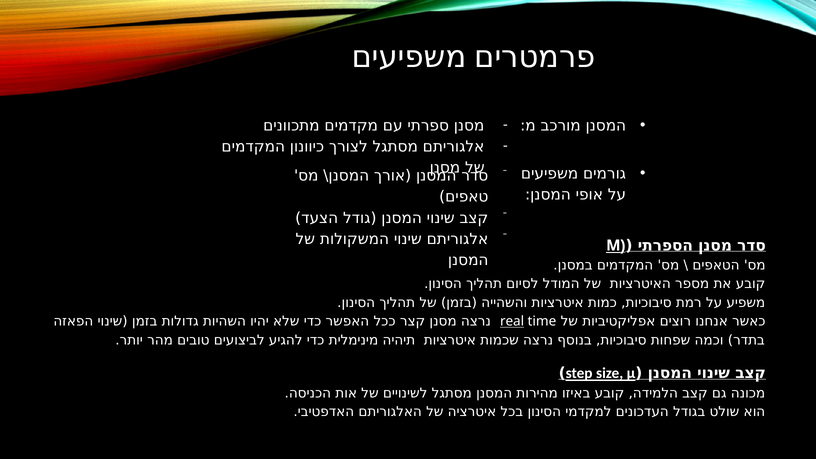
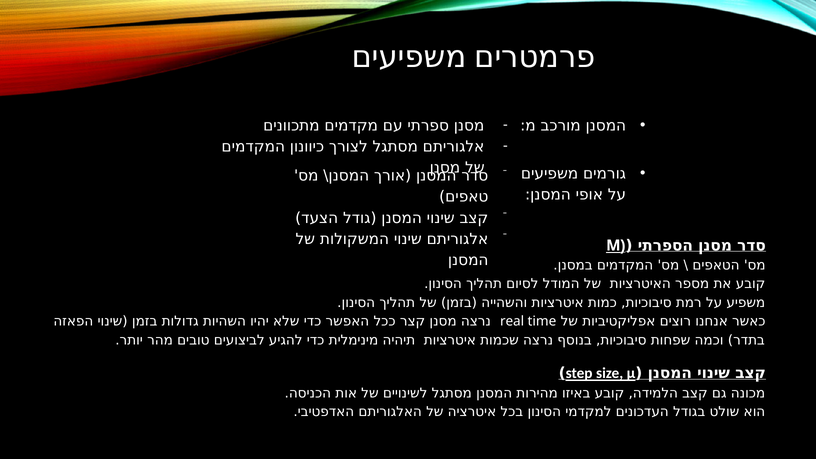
real underline: present -> none
